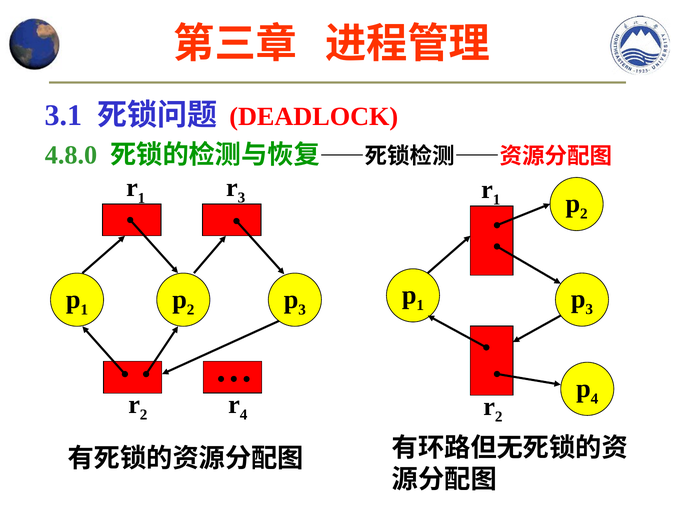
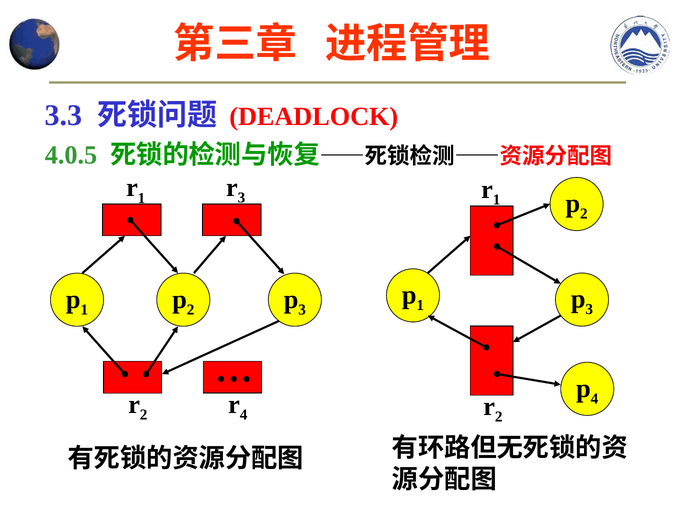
3.1: 3.1 -> 3.3
4.8.0: 4.8.0 -> 4.0.5
